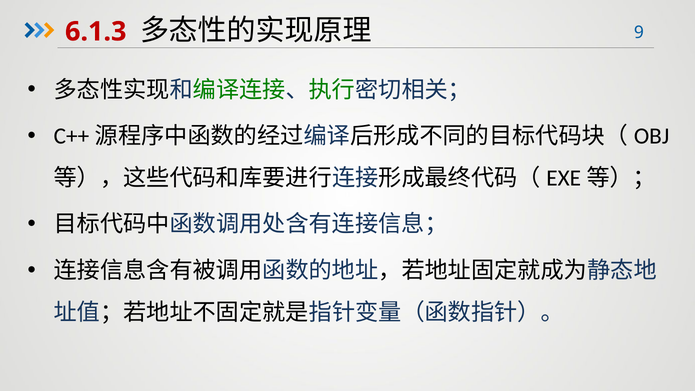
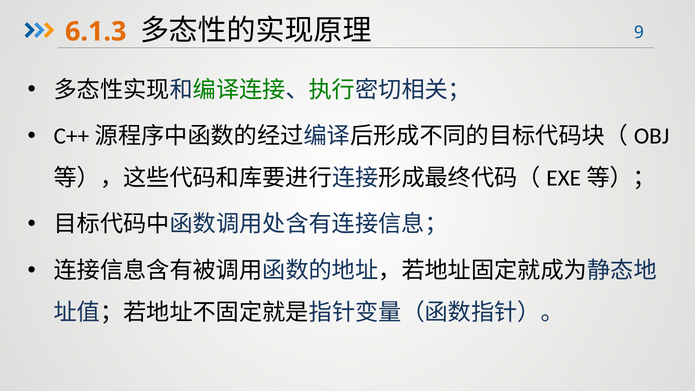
6.1.3 colour: red -> orange
